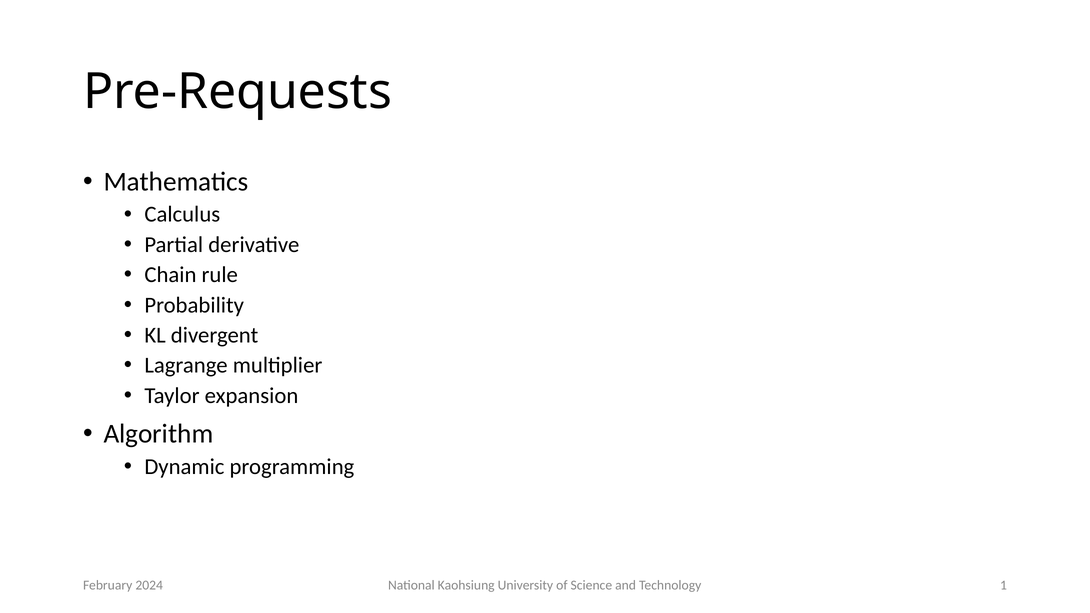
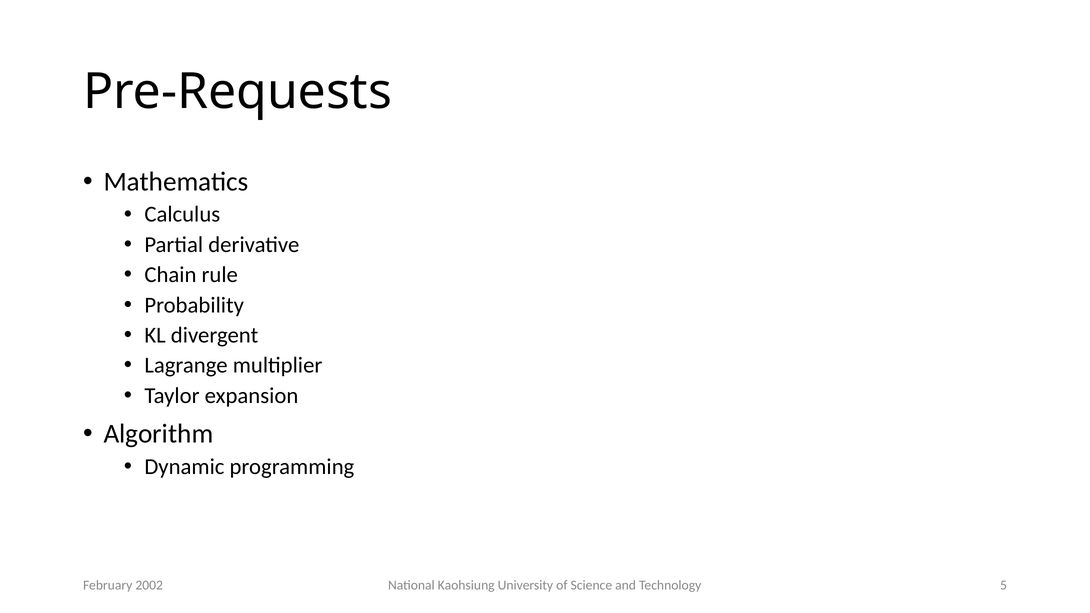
1: 1 -> 5
2024: 2024 -> 2002
